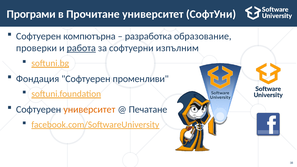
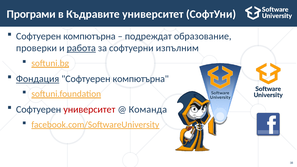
Прочитане: Прочитане -> Къдравите
разработка: разработка -> подреждат
Фондация underline: none -> present
променливи at (141, 79): променливи -> компютърна
университет at (89, 109) colour: orange -> red
Печатане: Печатане -> Команда
